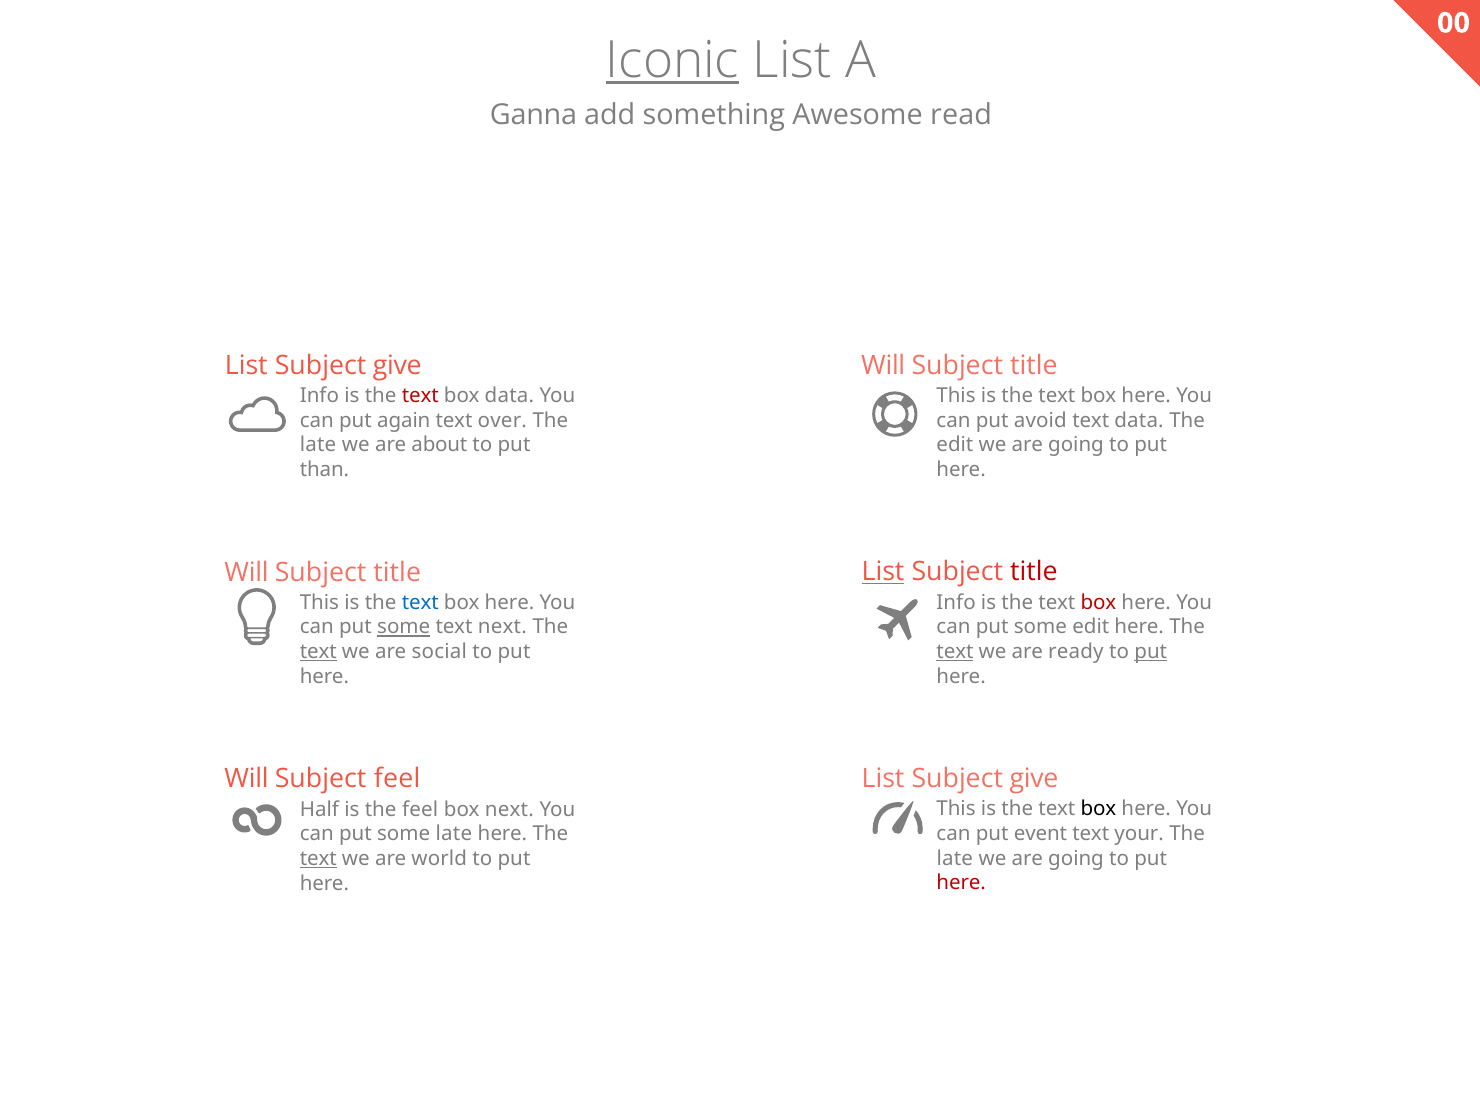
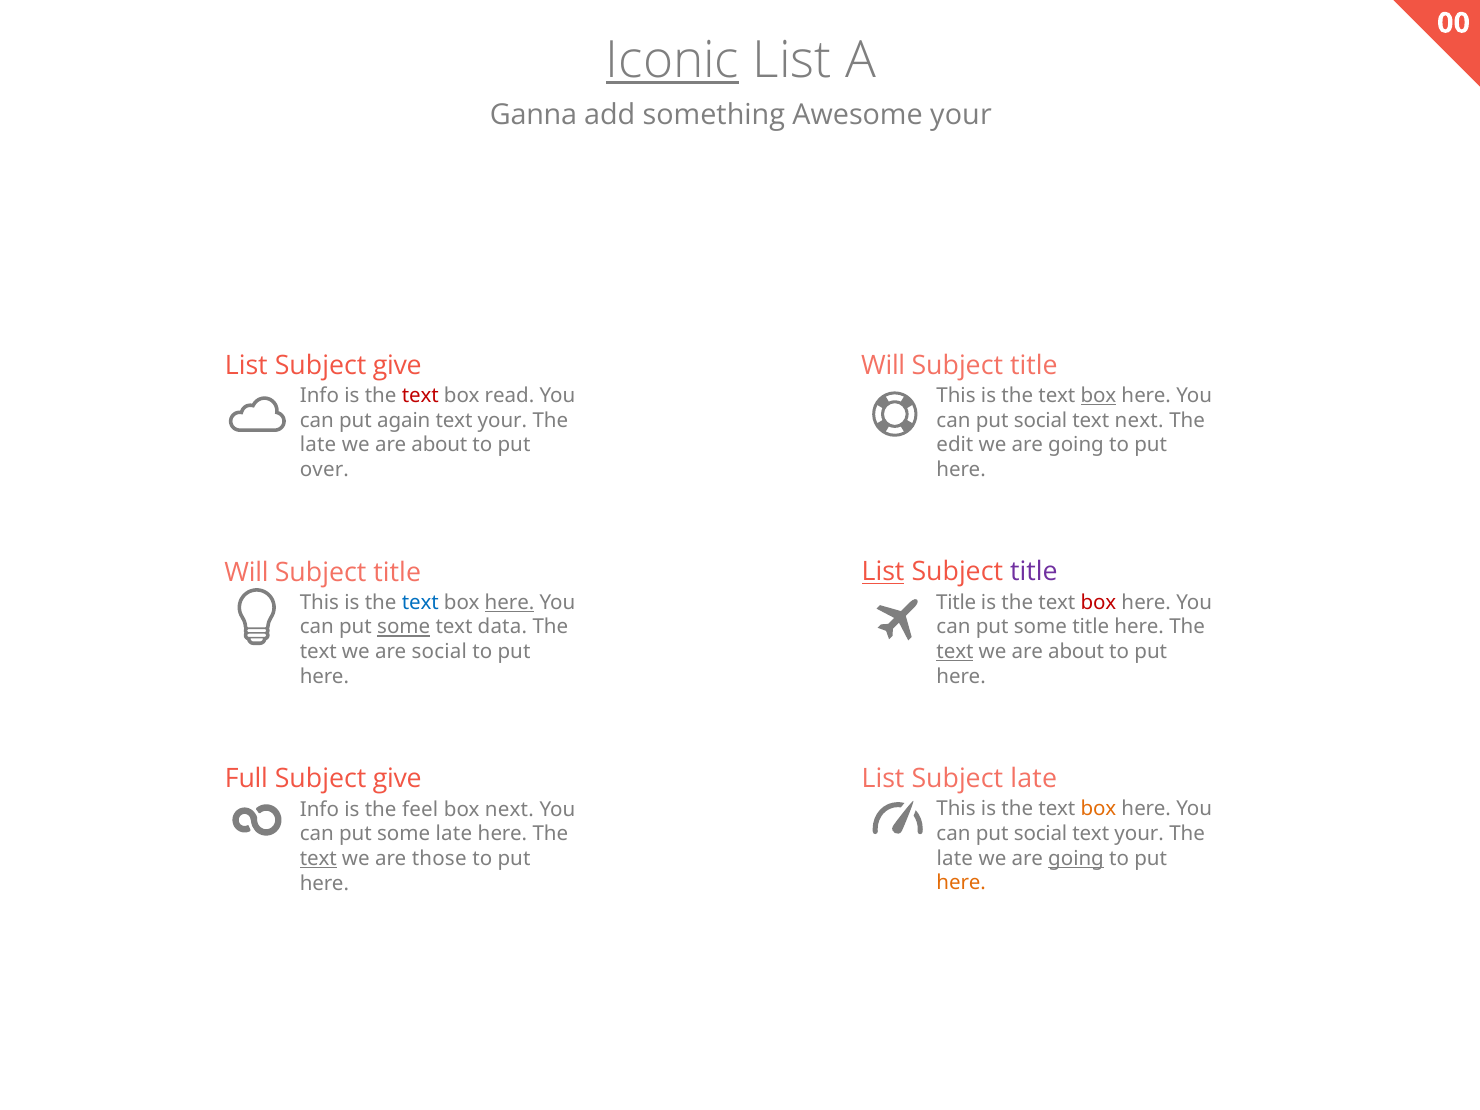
Awesome read: read -> your
box at (1099, 396) underline: none -> present
box data: data -> read
avoid at (1040, 420): avoid -> social
text data: data -> next
over at (502, 420): over -> your
than: than -> over
title at (1034, 572) colour: red -> purple
Info at (956, 602): Info -> Title
here at (510, 603) underline: none -> present
some edit: edit -> title
text next: next -> data
ready at (1076, 652): ready -> about
put at (1151, 652) underline: present -> none
text at (318, 652) underline: present -> none
give at (1034, 779): give -> late
Will at (246, 779): Will -> Full
feel at (397, 779): feel -> give
box at (1099, 809) colour: black -> orange
Half at (319, 809): Half -> Info
event at (1040, 834): event -> social
going at (1076, 858) underline: none -> present
world: world -> those
here at (961, 883) colour: red -> orange
